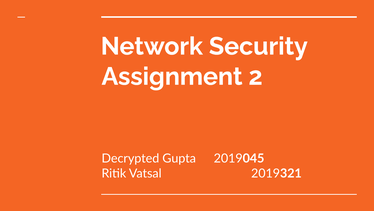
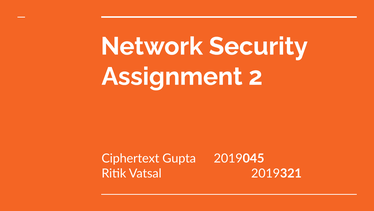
Decrypted: Decrypted -> Ciphertext
